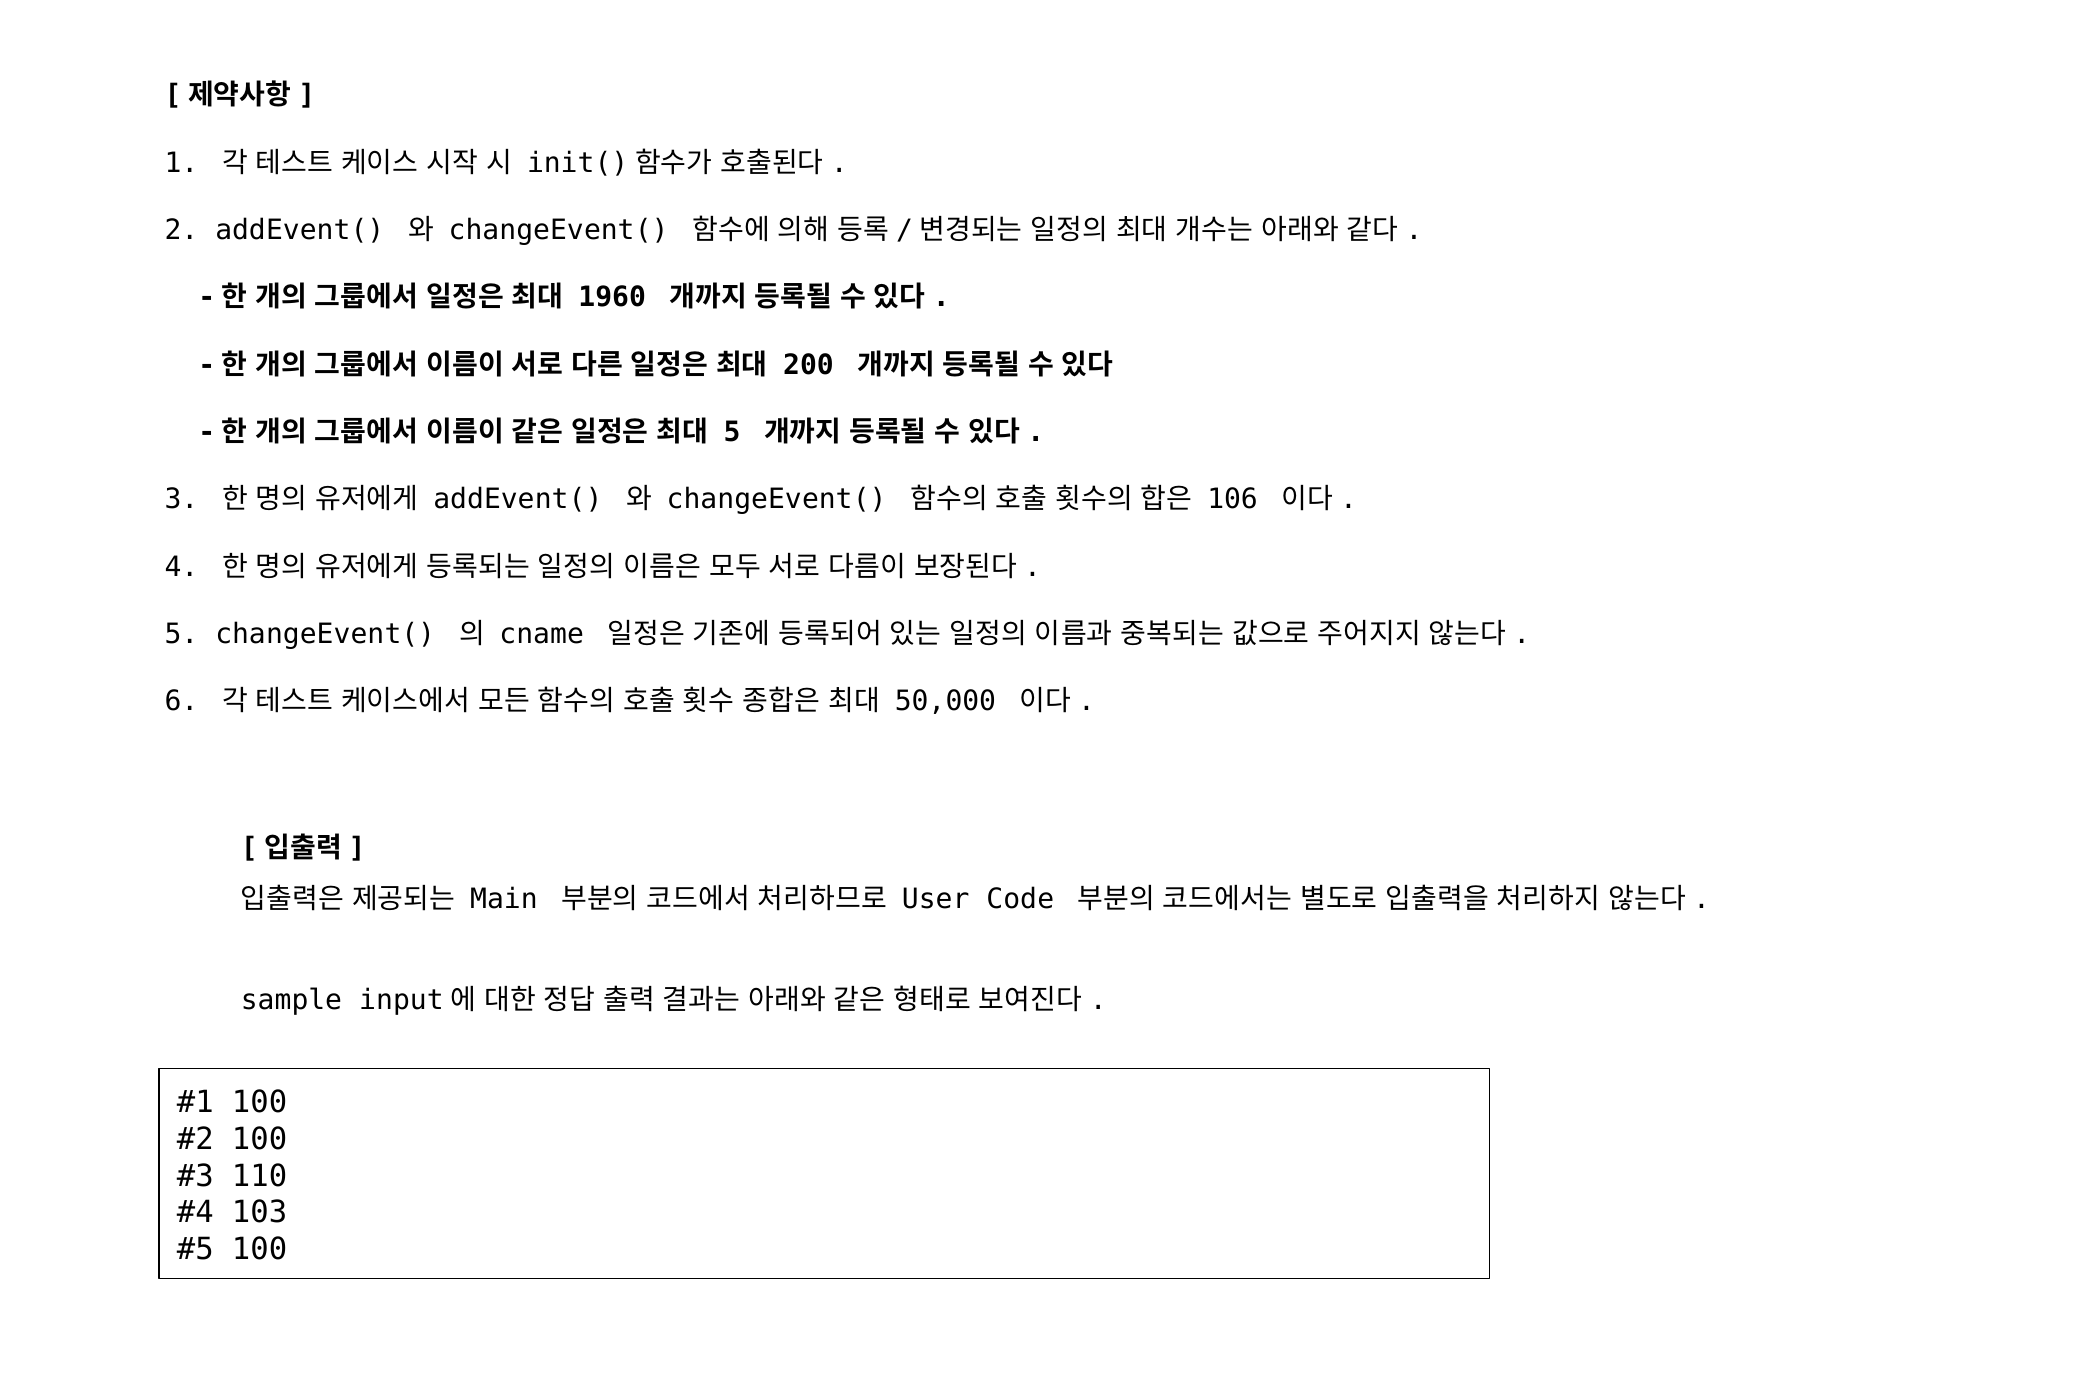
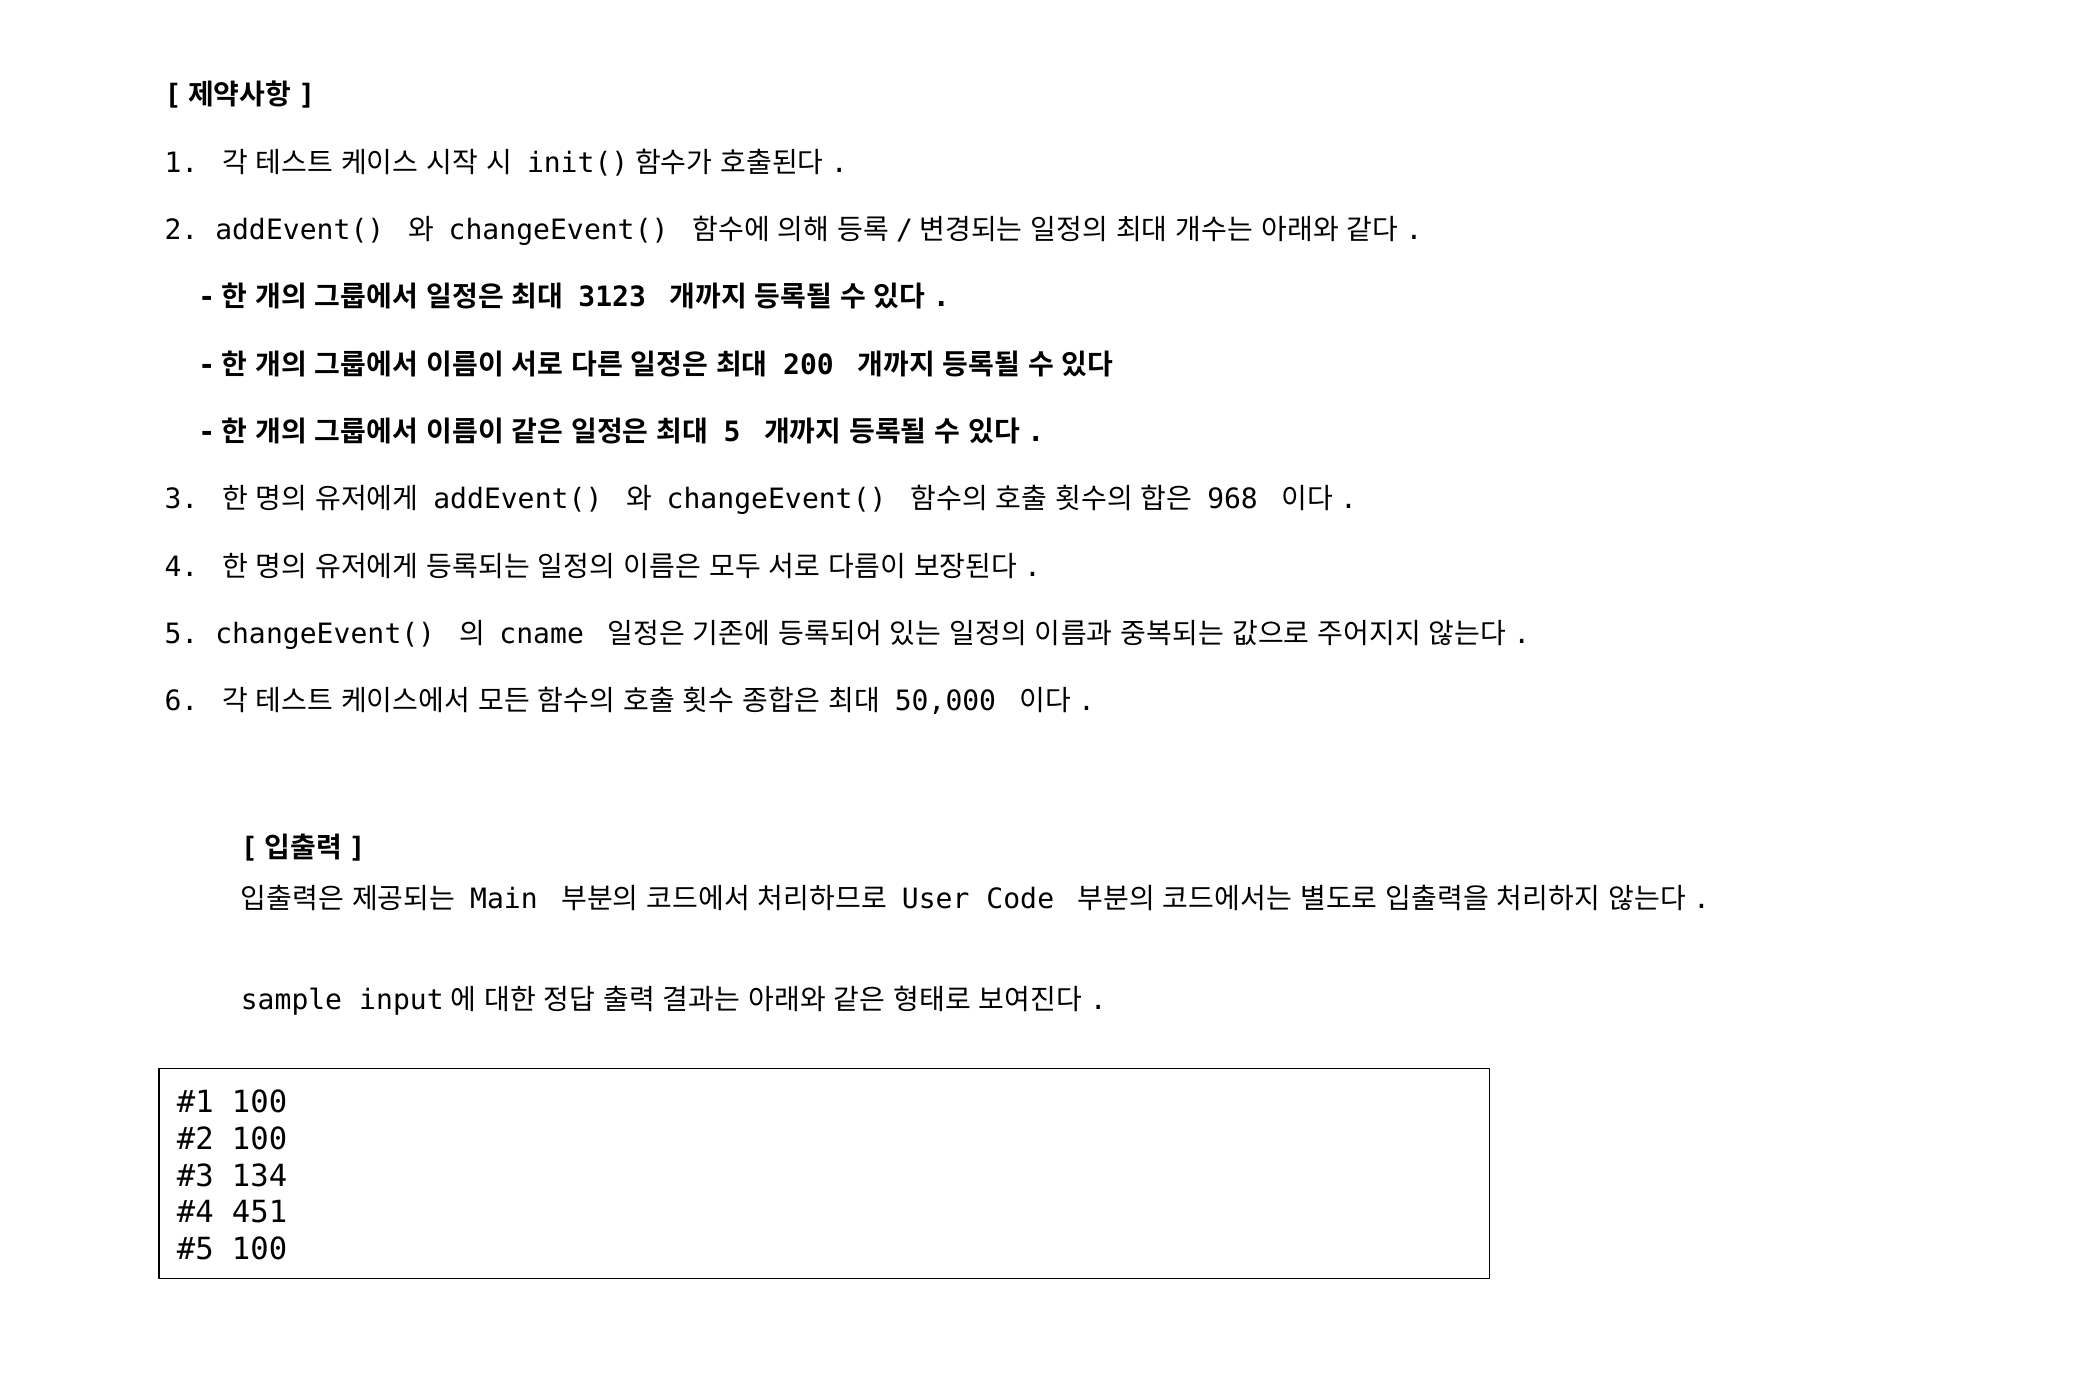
1960: 1960 -> 3123
106: 106 -> 968
110: 110 -> 134
103: 103 -> 451
